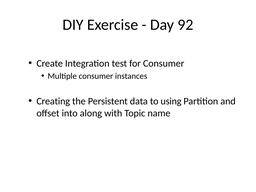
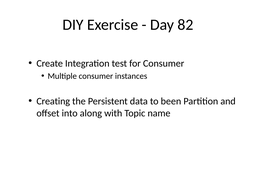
92: 92 -> 82
using: using -> been
